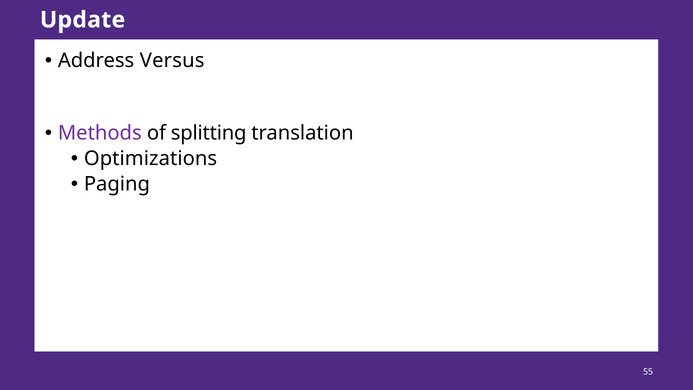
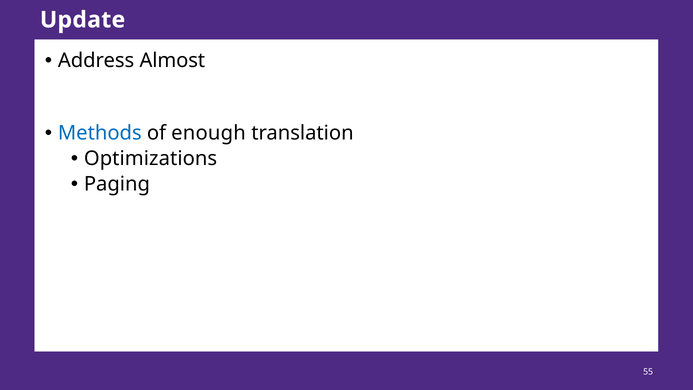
Versus: Versus -> Almost
Methods colour: purple -> blue
splitting: splitting -> enough
